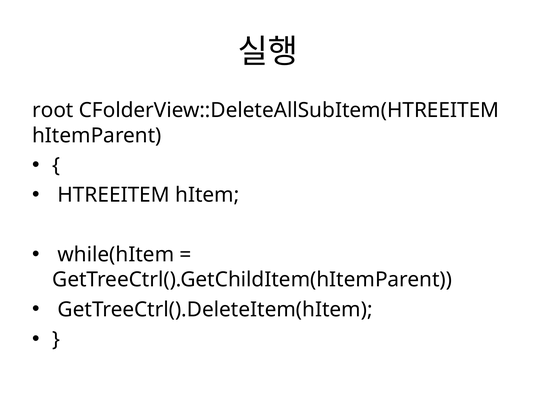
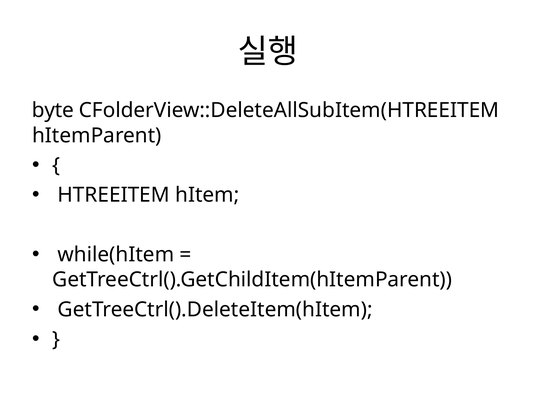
root: root -> byte
